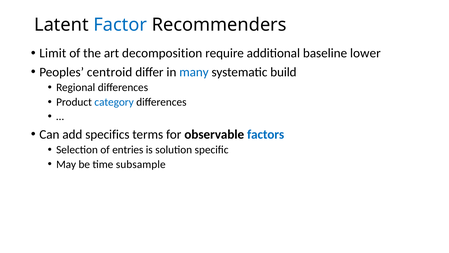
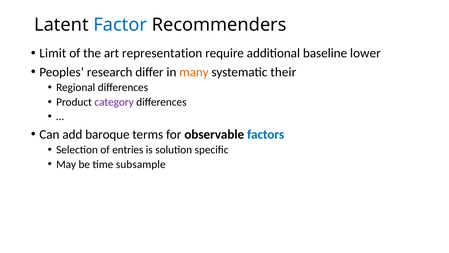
decomposition: decomposition -> representation
centroid: centroid -> research
many colour: blue -> orange
build: build -> their
category colour: blue -> purple
specifics: specifics -> baroque
